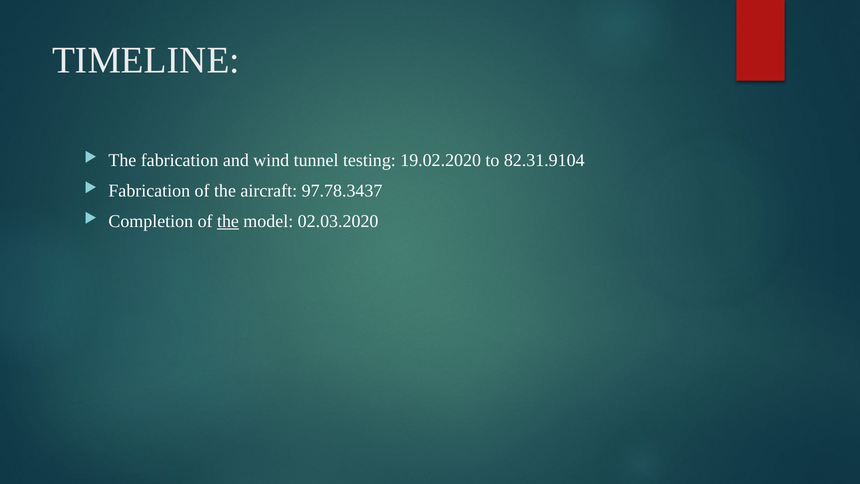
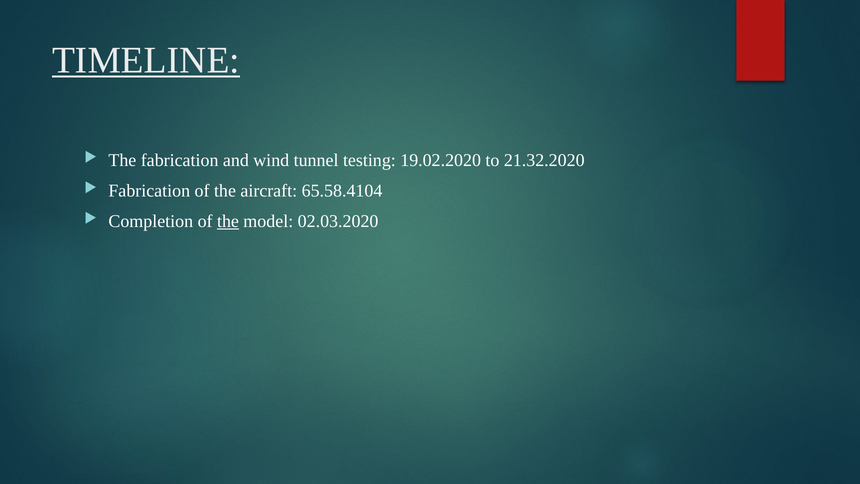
TIMELINE underline: none -> present
82.31.9104: 82.31.9104 -> 21.32.2020
97.78.3437: 97.78.3437 -> 65.58.4104
